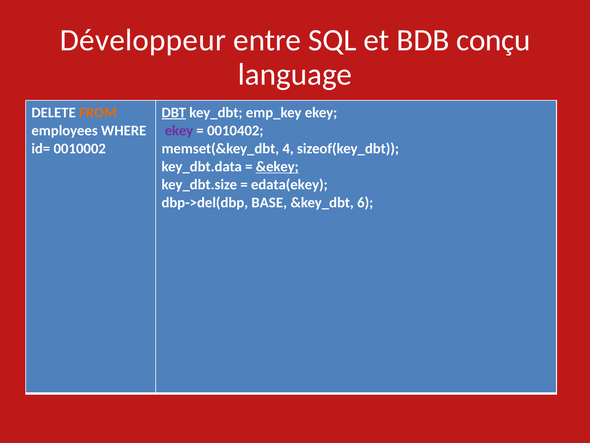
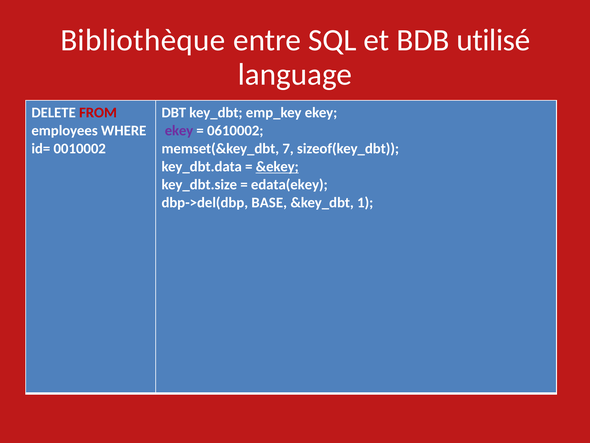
Développeur: Développeur -> Bibliothèque
conçu: conçu -> utilisé
FROM colour: orange -> red
DBT underline: present -> none
0010402: 0010402 -> 0610002
4: 4 -> 7
6: 6 -> 1
